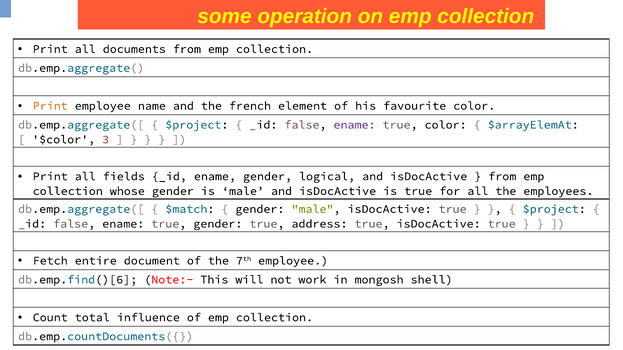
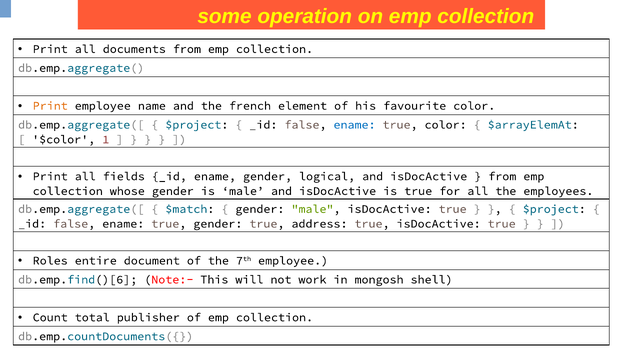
ename at (355, 125) colour: purple -> blue
3: 3 -> 1
Fetch: Fetch -> Roles
influence: influence -> publisher
